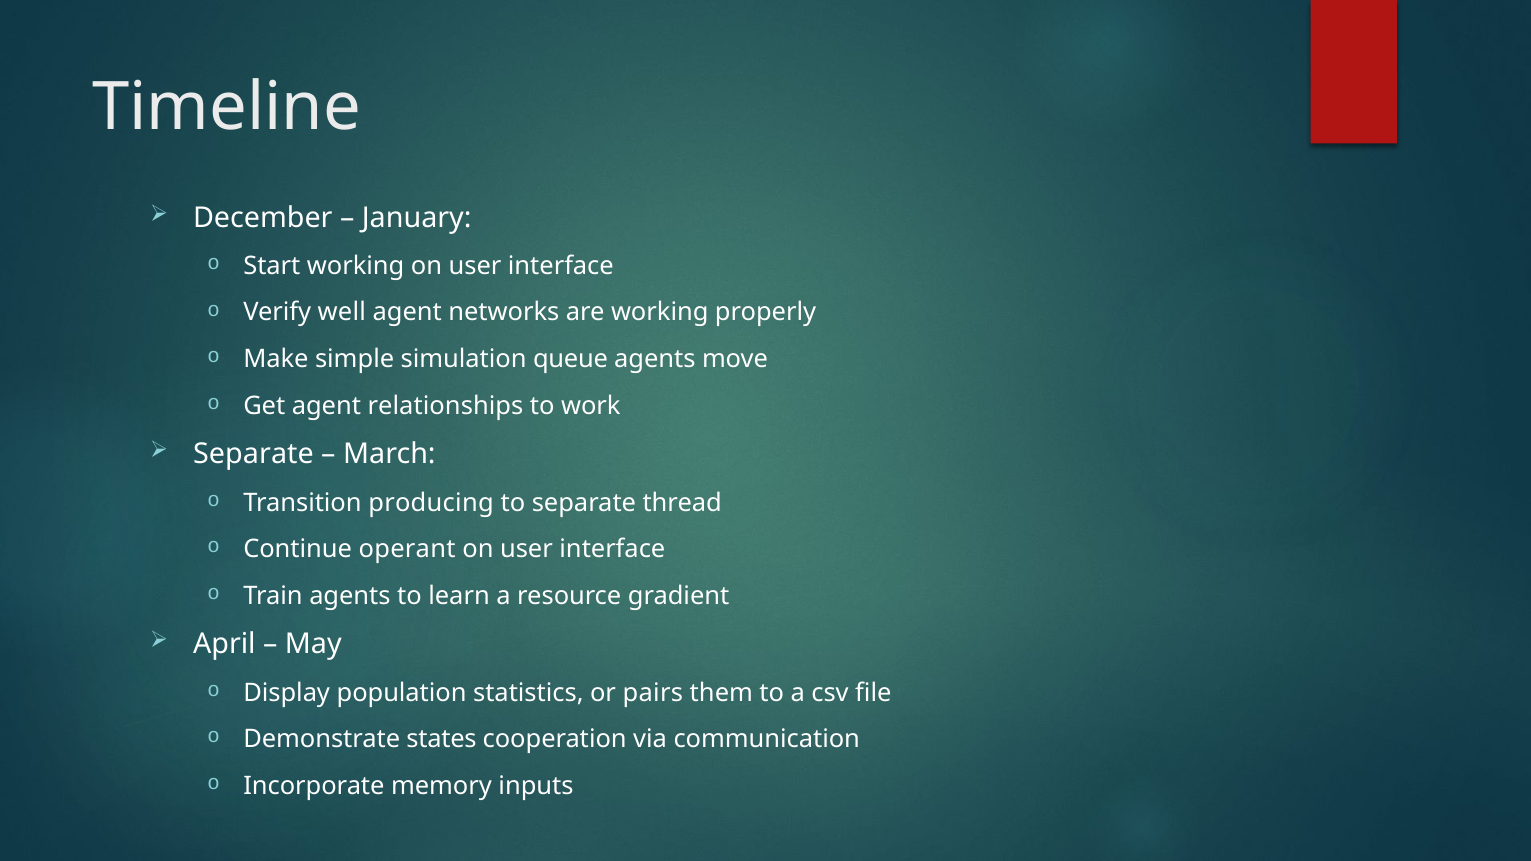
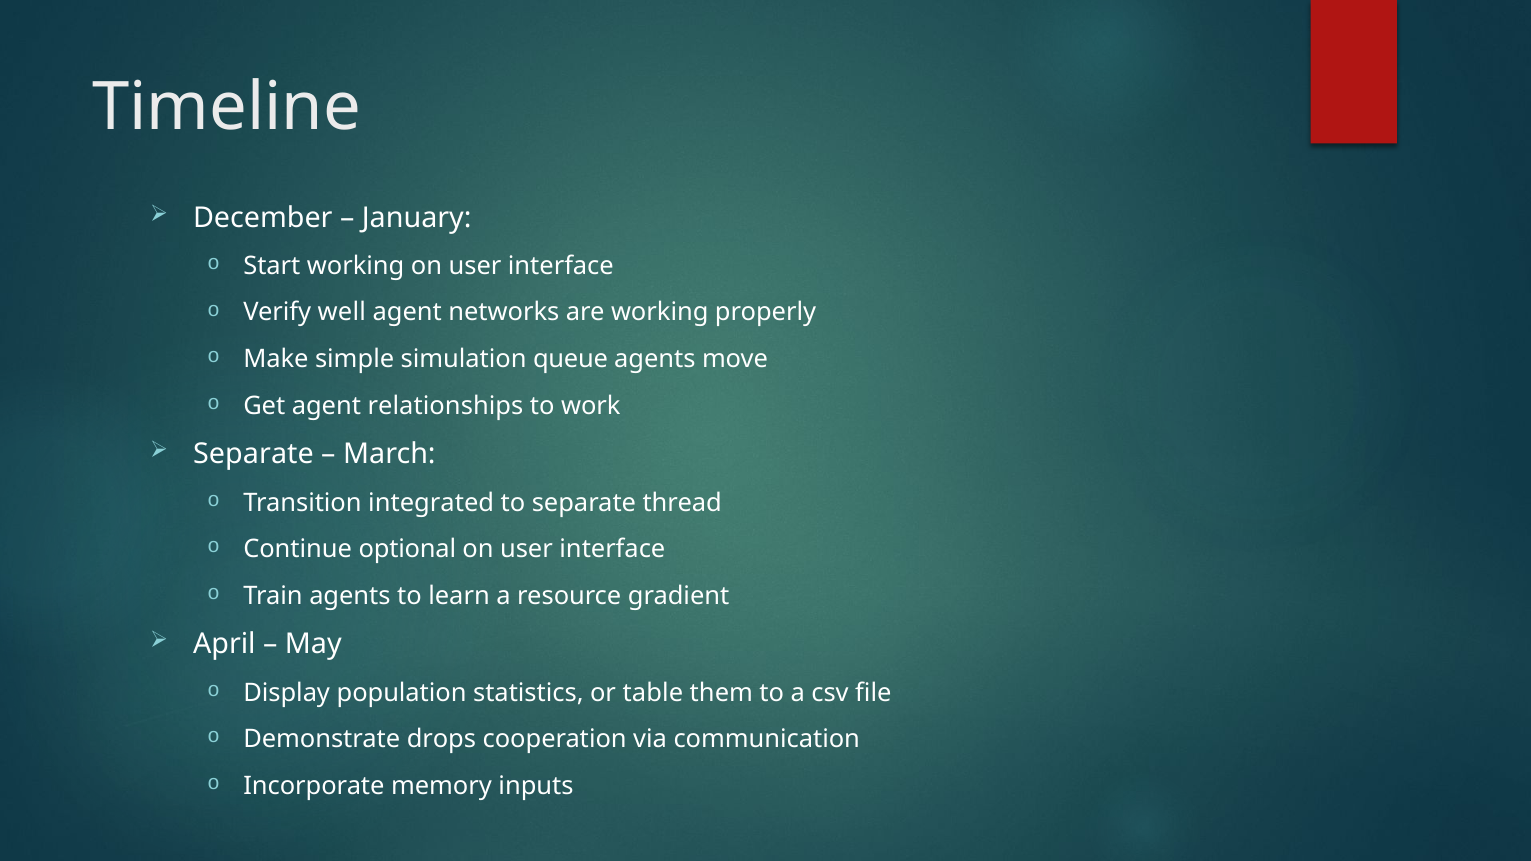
producing: producing -> integrated
operant: operant -> optional
pairs: pairs -> table
states: states -> drops
